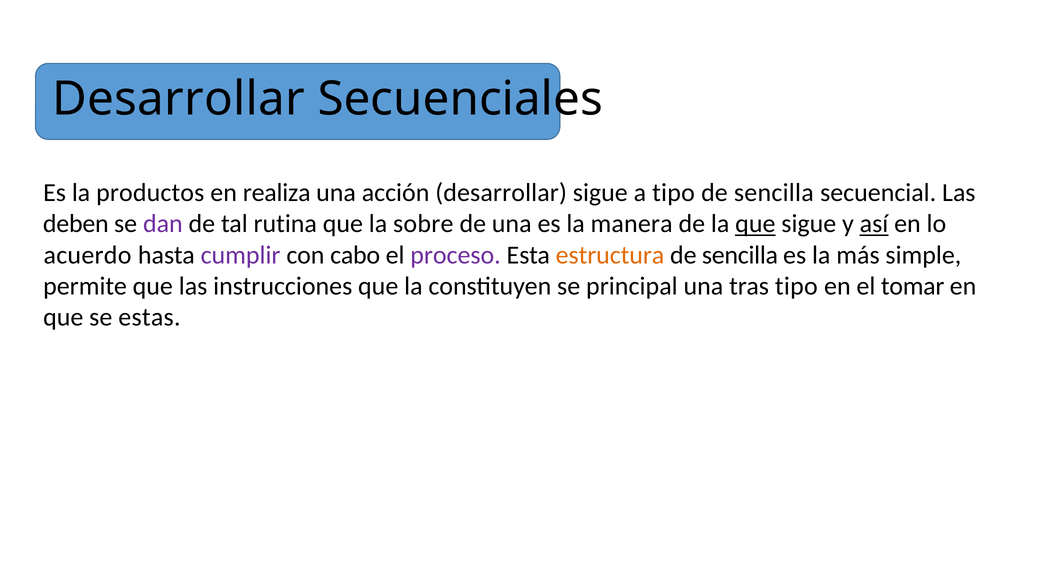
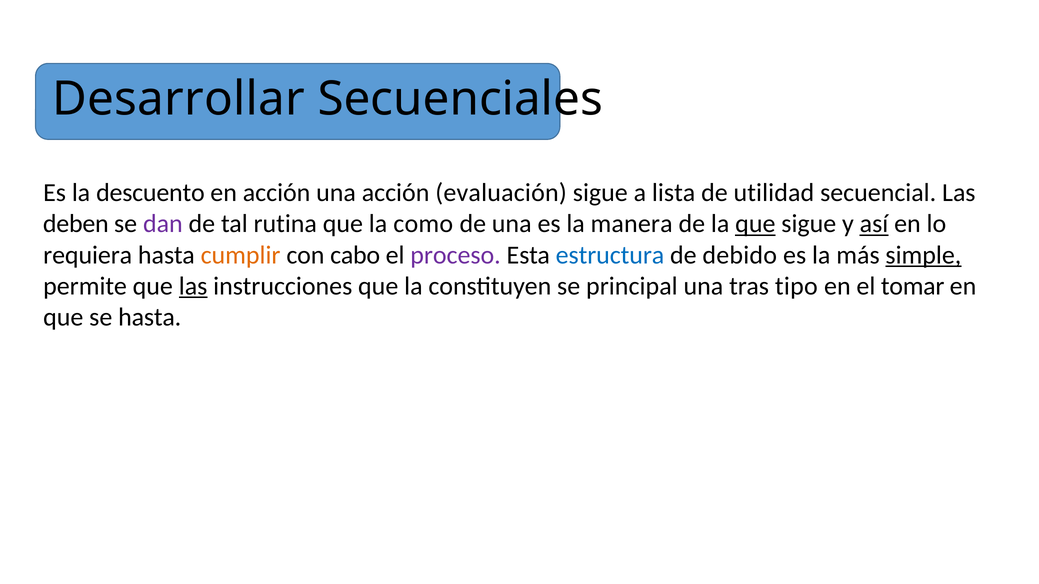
productos: productos -> descuento
en realiza: realiza -> acción
acción desarrollar: desarrollar -> evaluación
a tipo: tipo -> lista
sencilla at (774, 193): sencilla -> utilidad
sobre: sobre -> como
acuerdo: acuerdo -> requiera
cumplir colour: purple -> orange
estructura colour: orange -> blue
sencilla at (740, 255): sencilla -> debido
simple underline: none -> present
las at (193, 286) underline: none -> present
se estas: estas -> hasta
